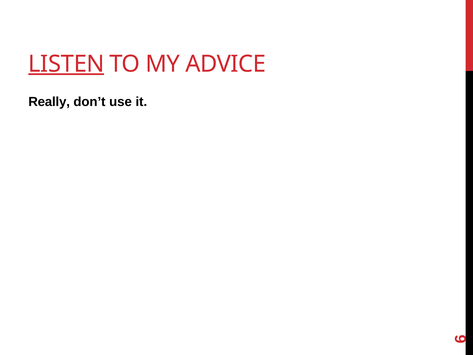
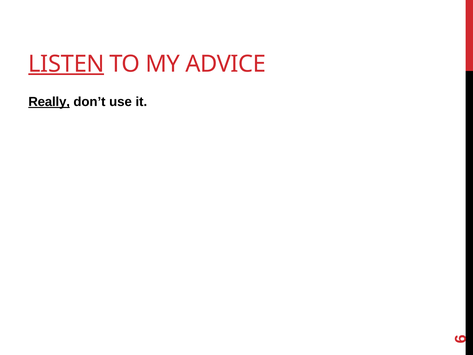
Really underline: none -> present
